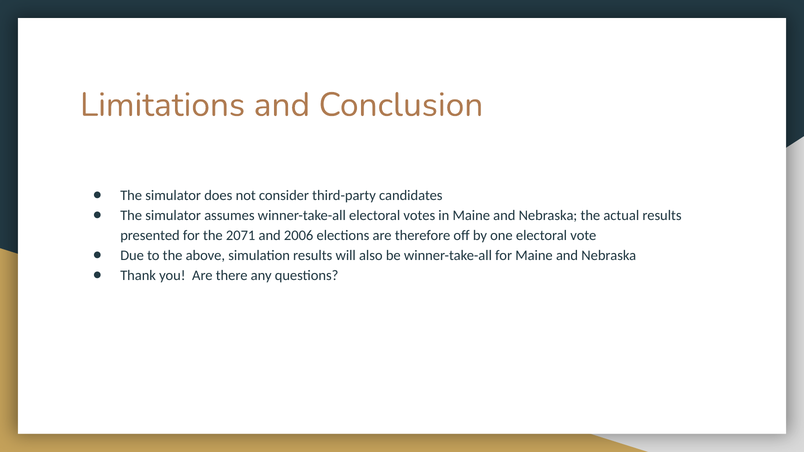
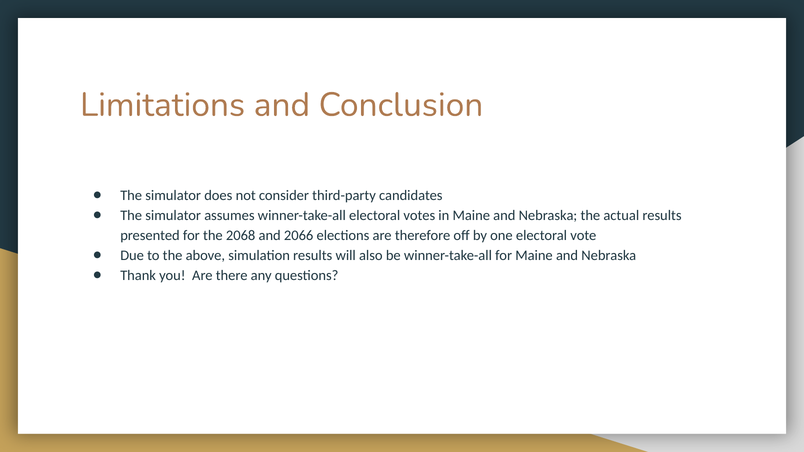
2071: 2071 -> 2068
2006: 2006 -> 2066
